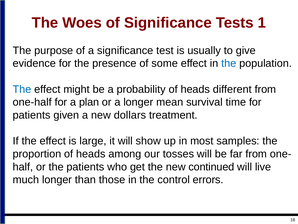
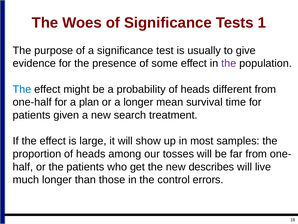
the at (229, 63) colour: blue -> purple
dollars: dollars -> search
continued: continued -> describes
